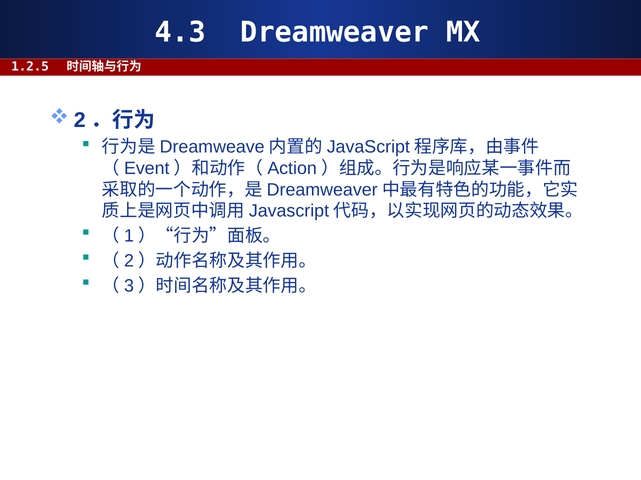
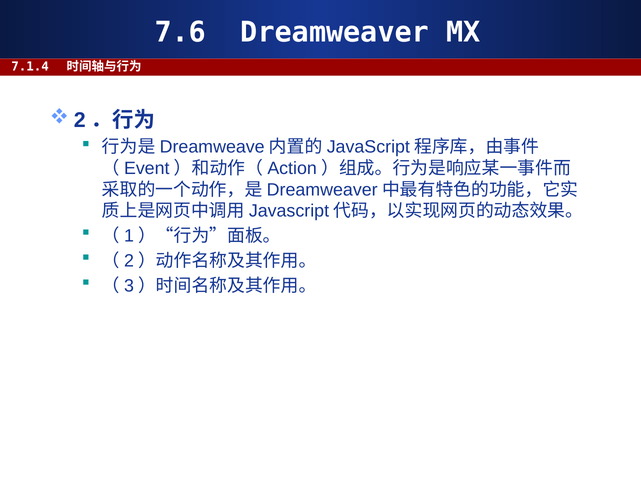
4.3: 4.3 -> 7.6
1.2.5: 1.2.5 -> 7.1.4
